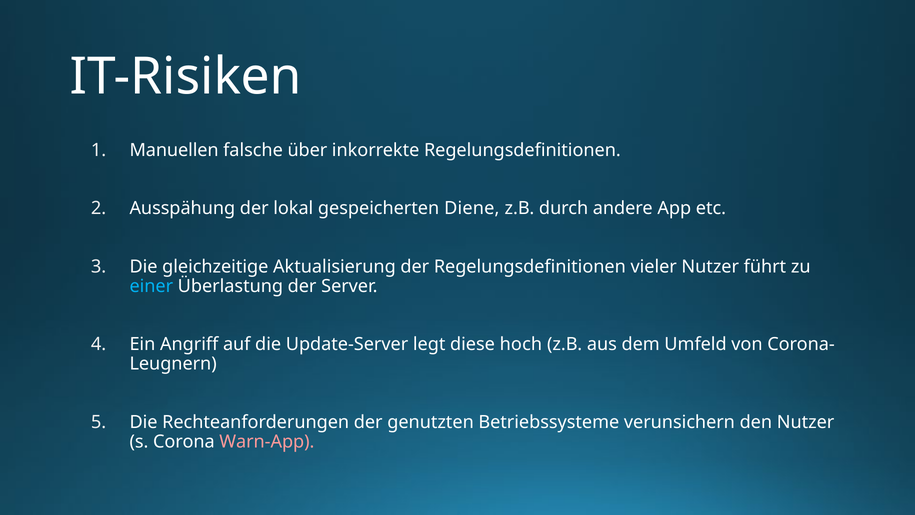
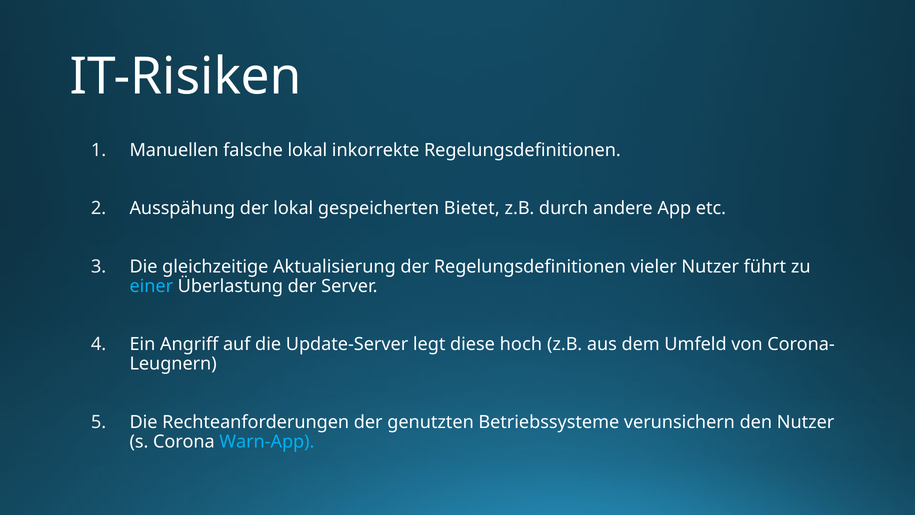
falsche über: über -> lokal
Diene: Diene -> Bietet
Warn-App colour: pink -> light blue
